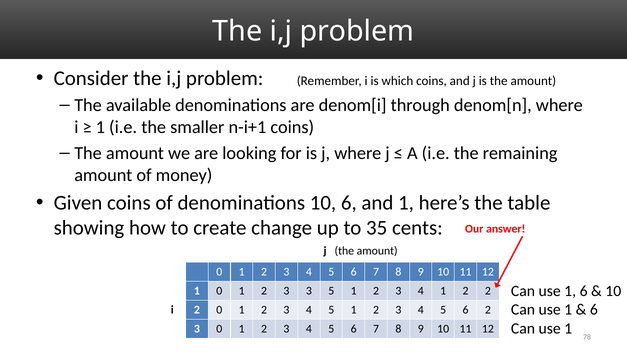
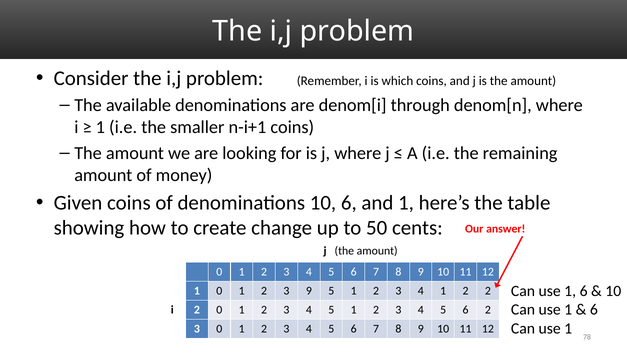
35: 35 -> 50
3 3: 3 -> 9
